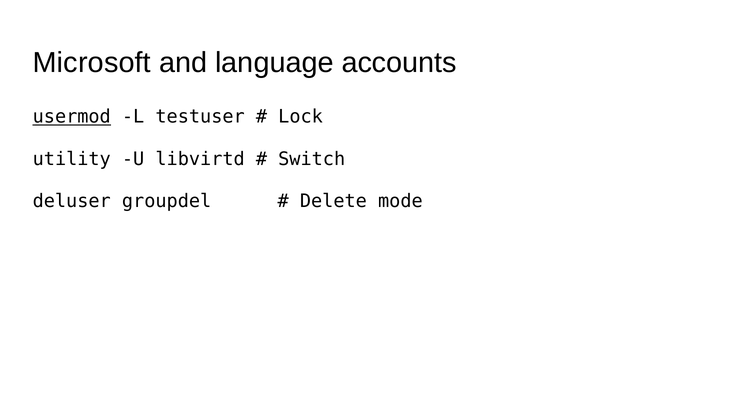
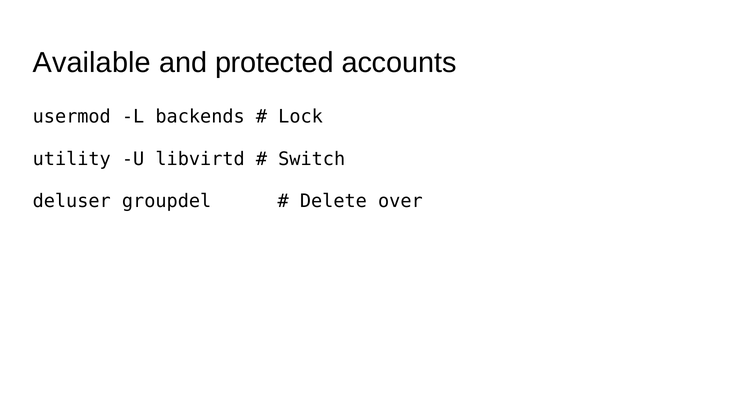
Microsoft: Microsoft -> Available
language: language -> protected
usermod underline: present -> none
testuser: testuser -> backends
mode: mode -> over
